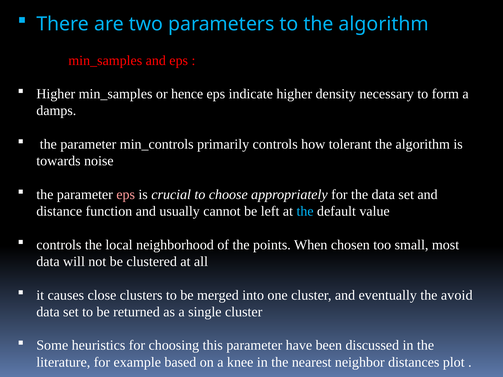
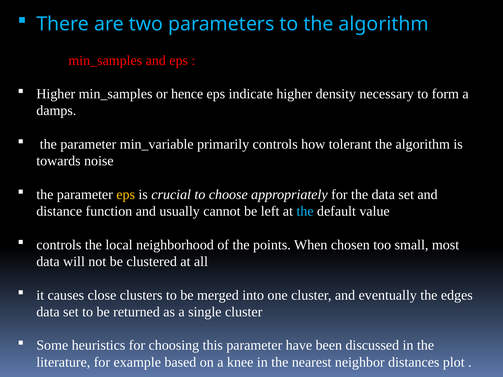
min_controls: min_controls -> min_variable
eps at (126, 195) colour: pink -> yellow
avoid: avoid -> edges
